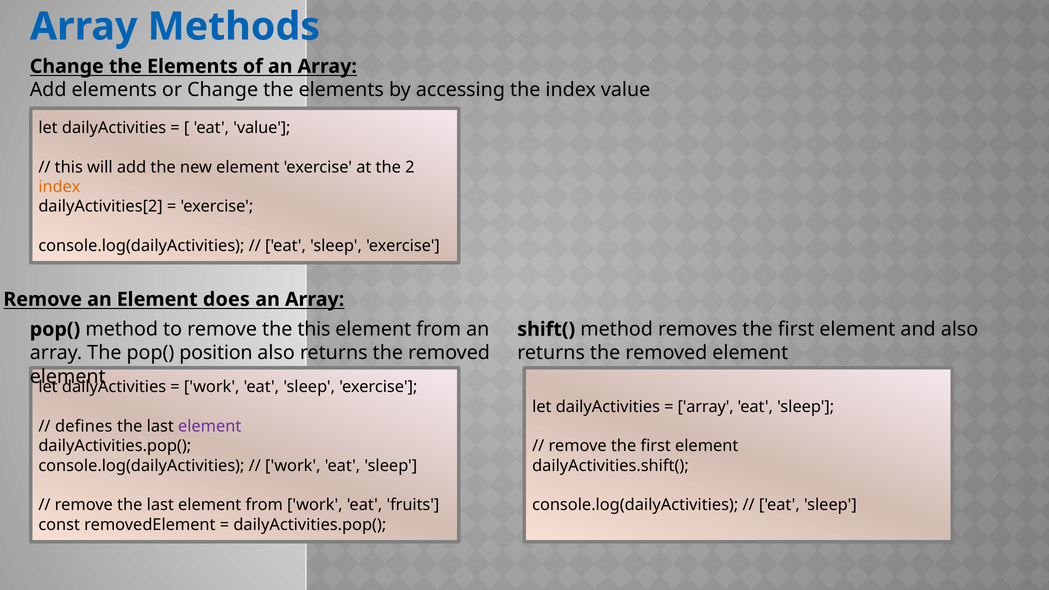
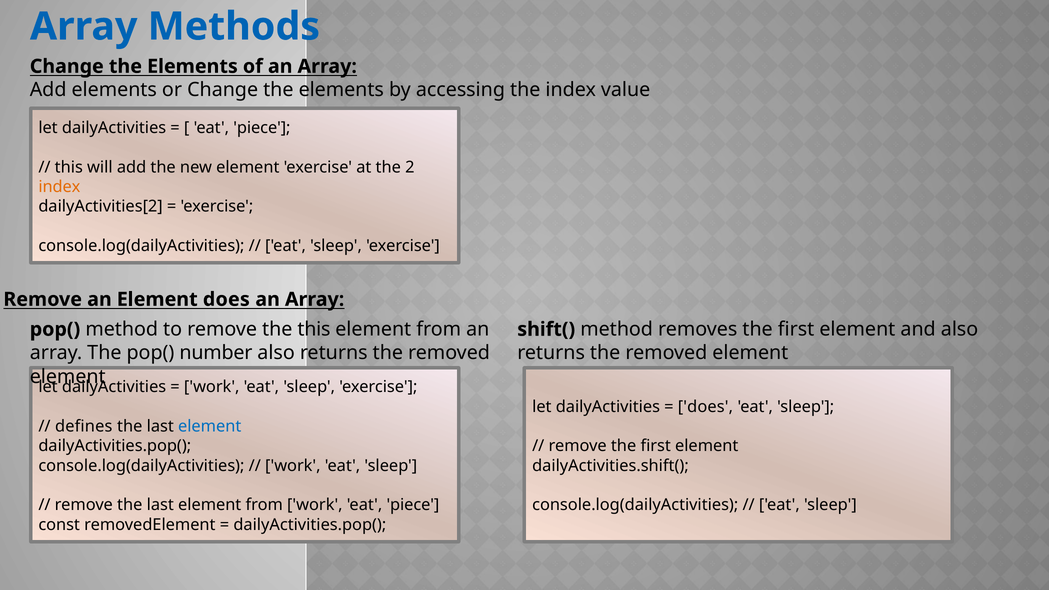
value at (262, 128): value -> piece
position: position -> number
array at (706, 407): array -> does
element at (210, 426) colour: purple -> blue
work eat fruits: fruits -> piece
